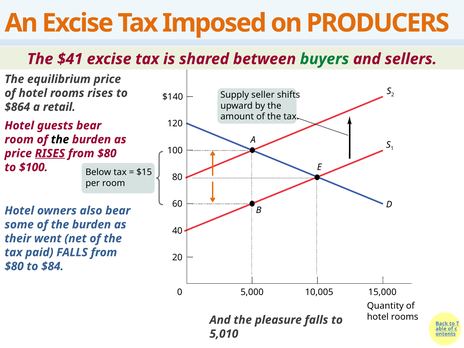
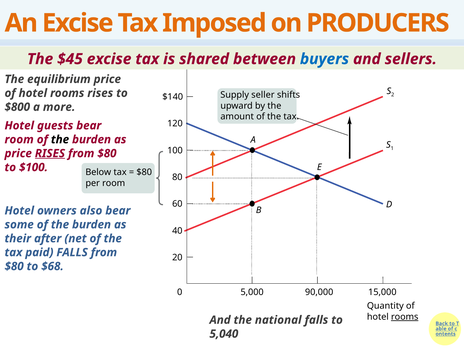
$41: $41 -> $45
buyers colour: green -> blue
$864: $864 -> $800
retail: retail -> more
$15 at (144, 172): $15 -> $80
went: went -> after
$84: $84 -> $68
10,005: 10,005 -> 90,000
rooms at (405, 317) underline: none -> present
pleasure: pleasure -> national
5,010: 5,010 -> 5,040
